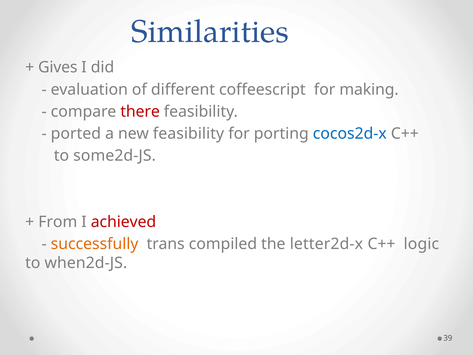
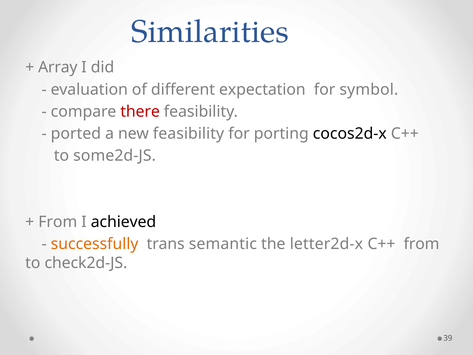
Gives: Gives -> Array
coffeescript: coffeescript -> expectation
making: making -> symbol
cocos2d-x colour: blue -> black
achieved colour: red -> black
compiled: compiled -> semantic
C++ logic: logic -> from
when2d-JS: when2d-JS -> check2d-JS
